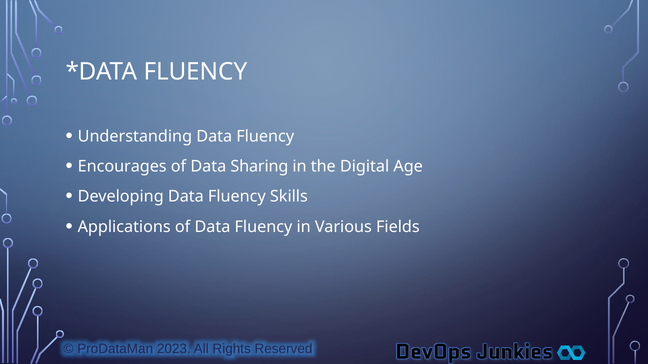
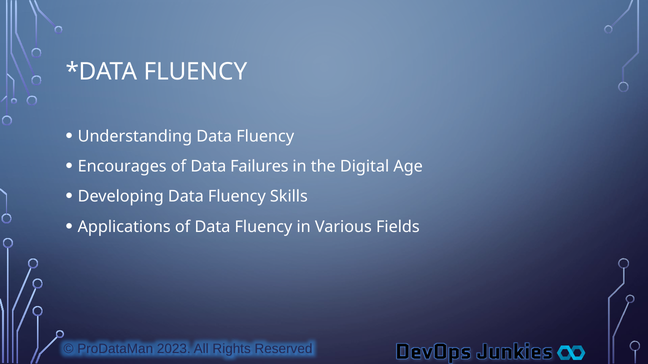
Sharing: Sharing -> Failures
